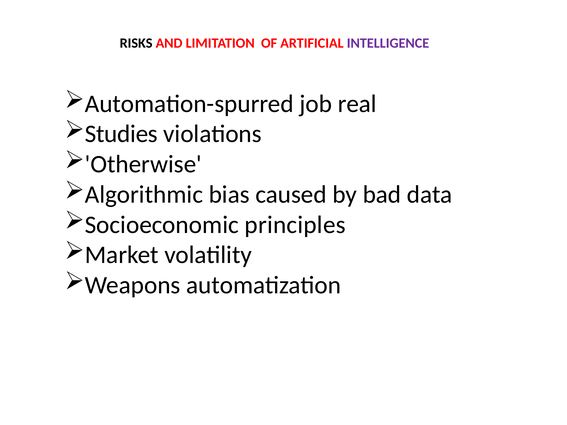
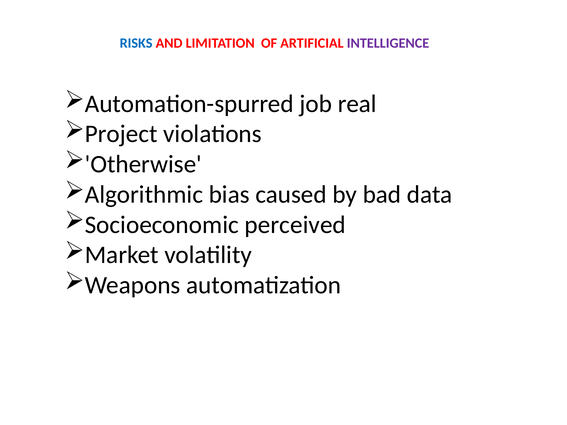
RISKS colour: black -> blue
Studies: Studies -> Project
principles: principles -> perceived
